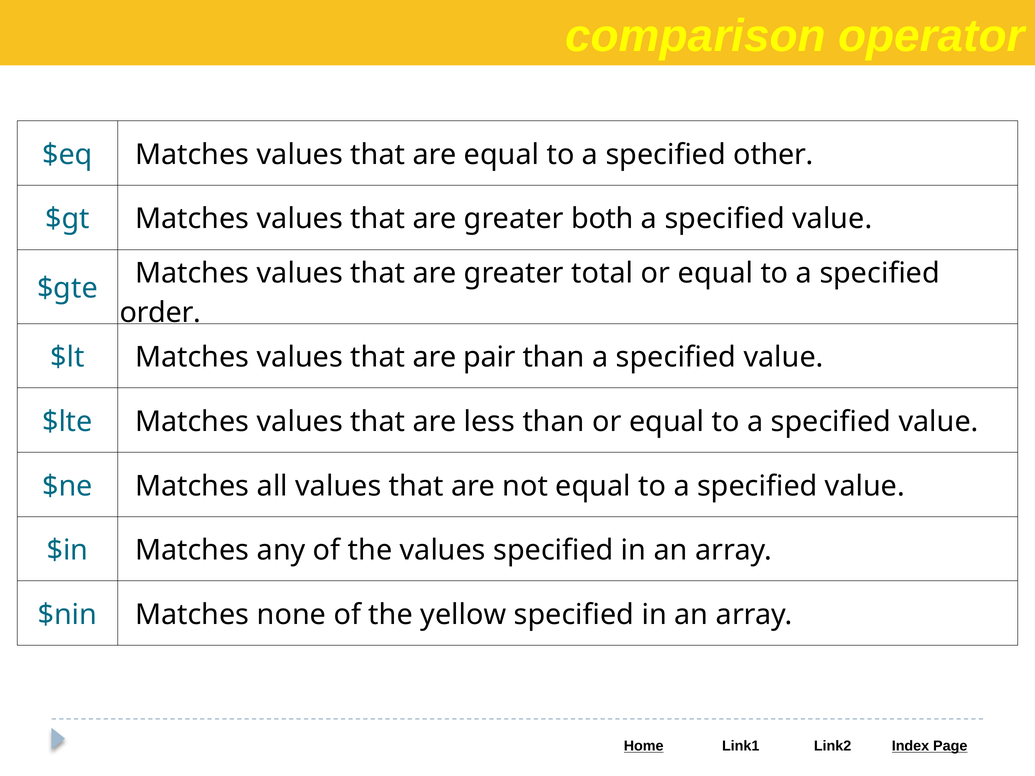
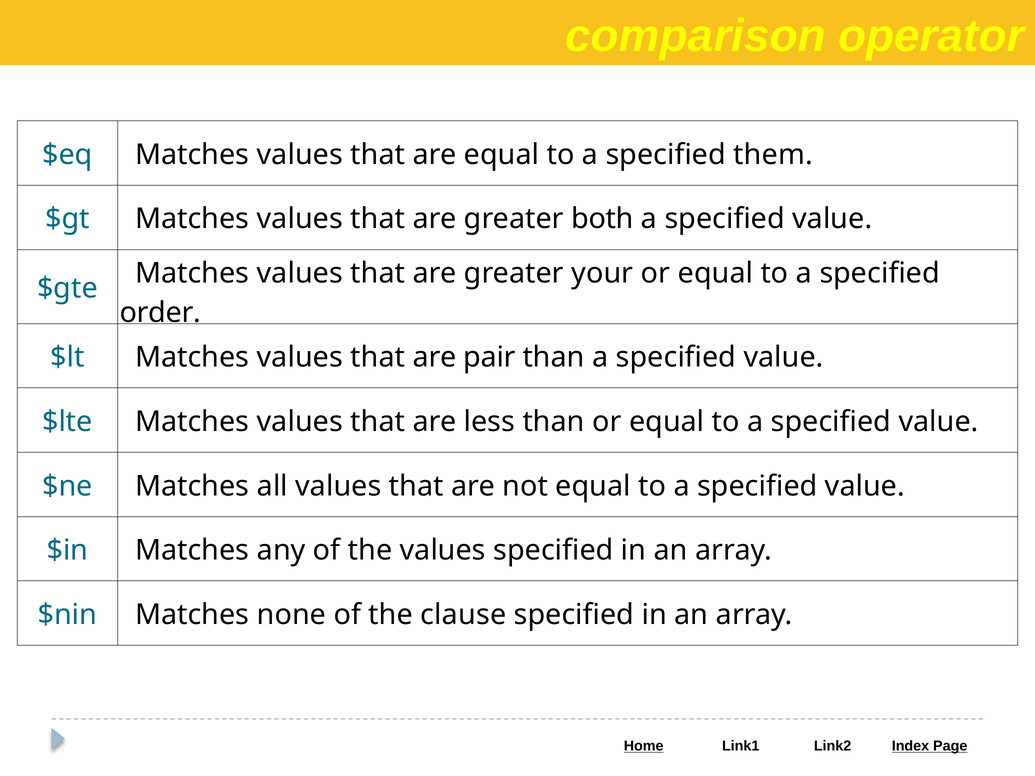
other: other -> them
total: total -> your
yellow: yellow -> clause
